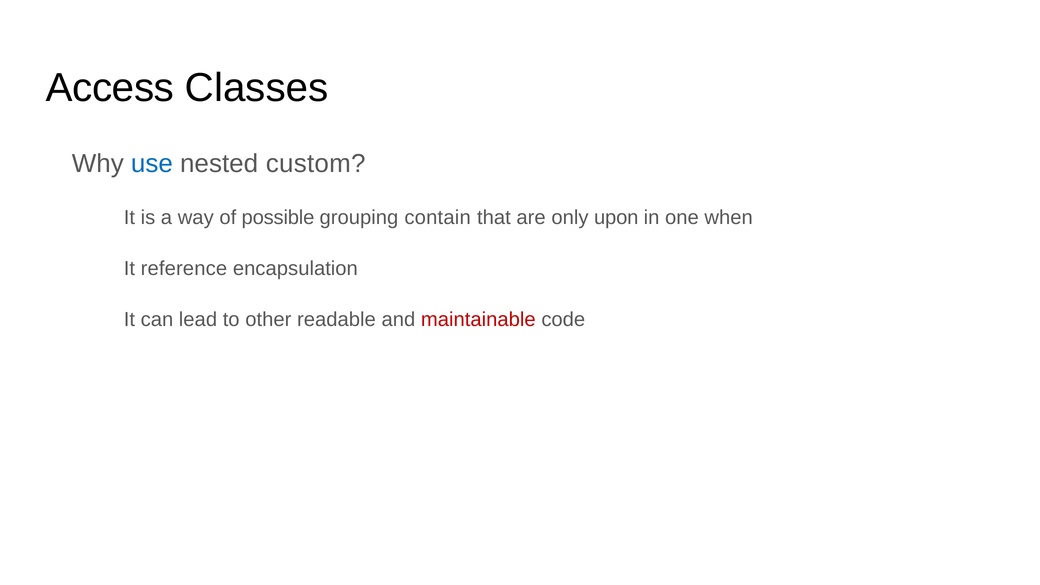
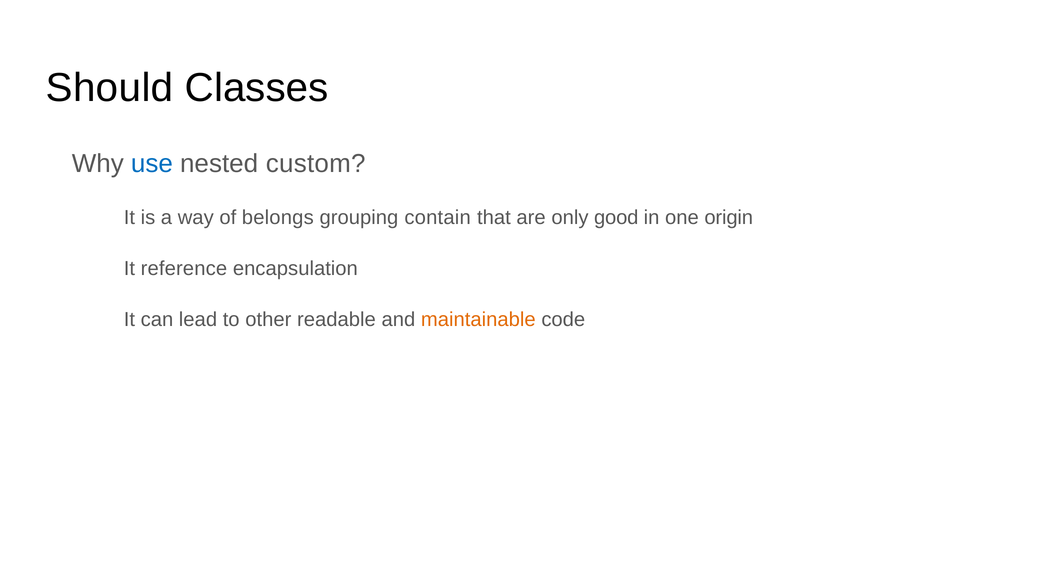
Access: Access -> Should
possible: possible -> belongs
upon: upon -> good
when: when -> origin
maintainable colour: red -> orange
